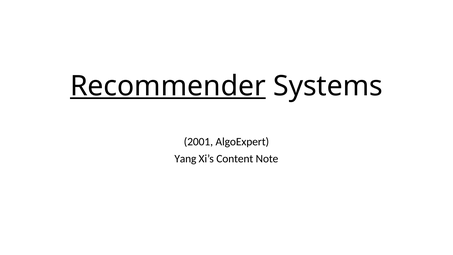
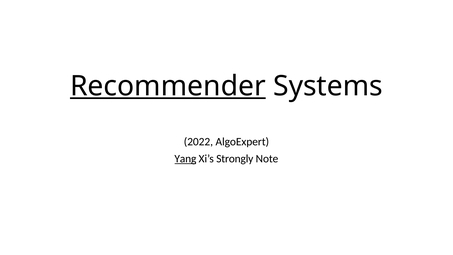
2001: 2001 -> 2022
Yang underline: none -> present
Content: Content -> Strongly
